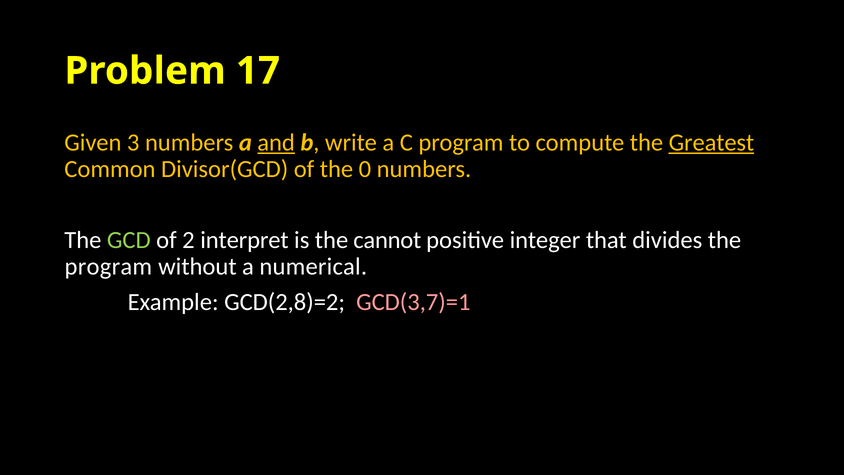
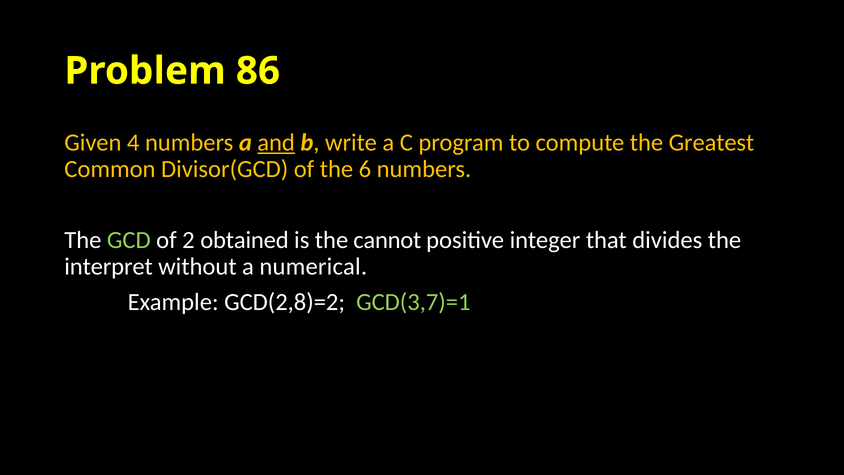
17: 17 -> 86
3: 3 -> 4
Greatest underline: present -> none
0: 0 -> 6
interpret: interpret -> obtained
program at (108, 266): program -> interpret
GCD(3,7)=1 colour: pink -> light green
